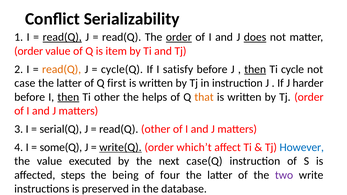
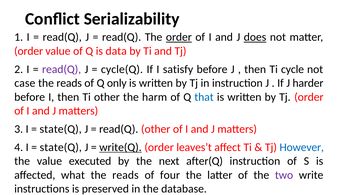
read(Q at (62, 37) underline: present -> none
item: item -> data
read(Q at (62, 69) colour: orange -> purple
then at (255, 69) underline: present -> none
latter at (69, 83): latter -> reads
first: first -> only
then at (68, 97) underline: present -> none
helps: helps -> harm
that colour: orange -> blue
serial(Q at (61, 129): serial(Q -> state(Q
some(Q at (61, 147): some(Q -> state(Q
which’t: which’t -> leaves’t
case(Q: case(Q -> after(Q
steps: steps -> what
being at (125, 175): being -> reads
